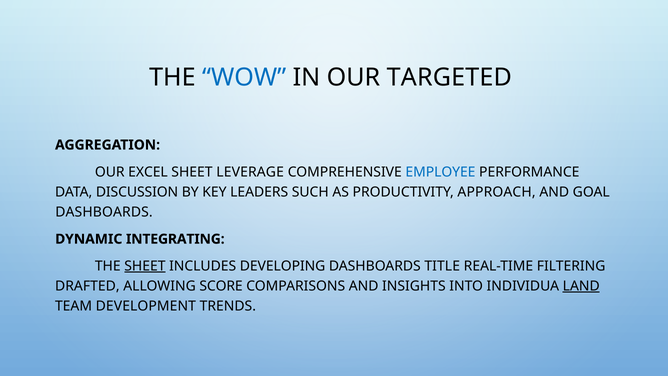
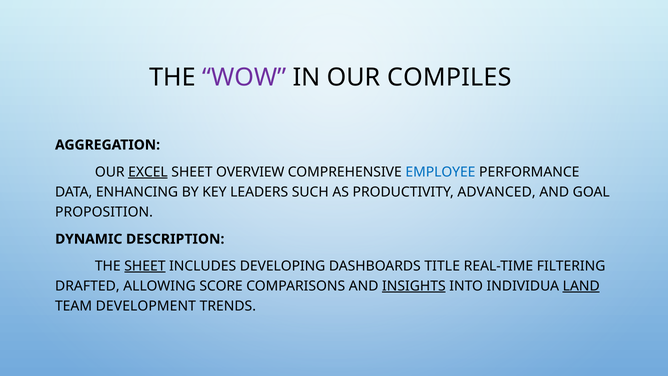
WOW colour: blue -> purple
TARGETED: TARGETED -> COMPILES
EXCEL underline: none -> present
LEVERAGE: LEVERAGE -> OVERVIEW
DISCUSSION: DISCUSSION -> ENHANCING
APPROACH: APPROACH -> ADVANCED
DASHBOARDS at (104, 212): DASHBOARDS -> PROPOSITION
INTEGRATING: INTEGRATING -> DESCRIPTION
INSIGHTS underline: none -> present
